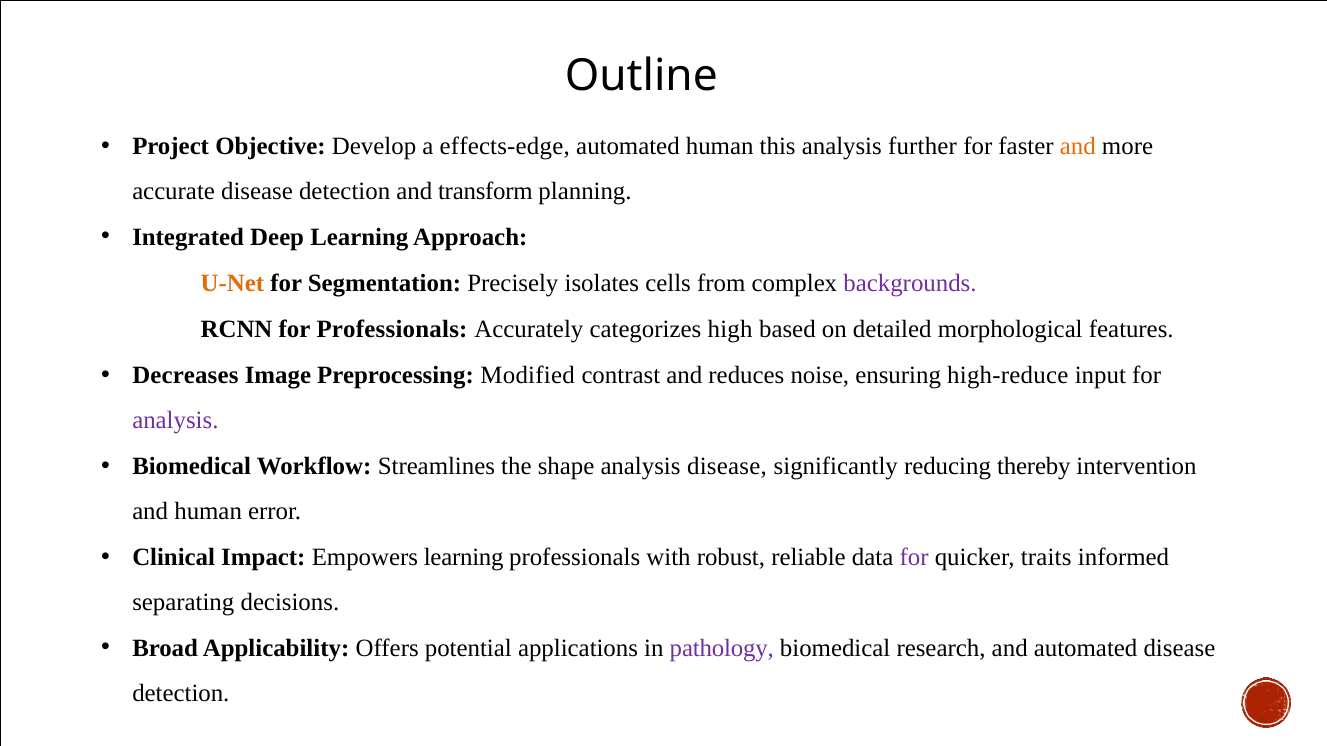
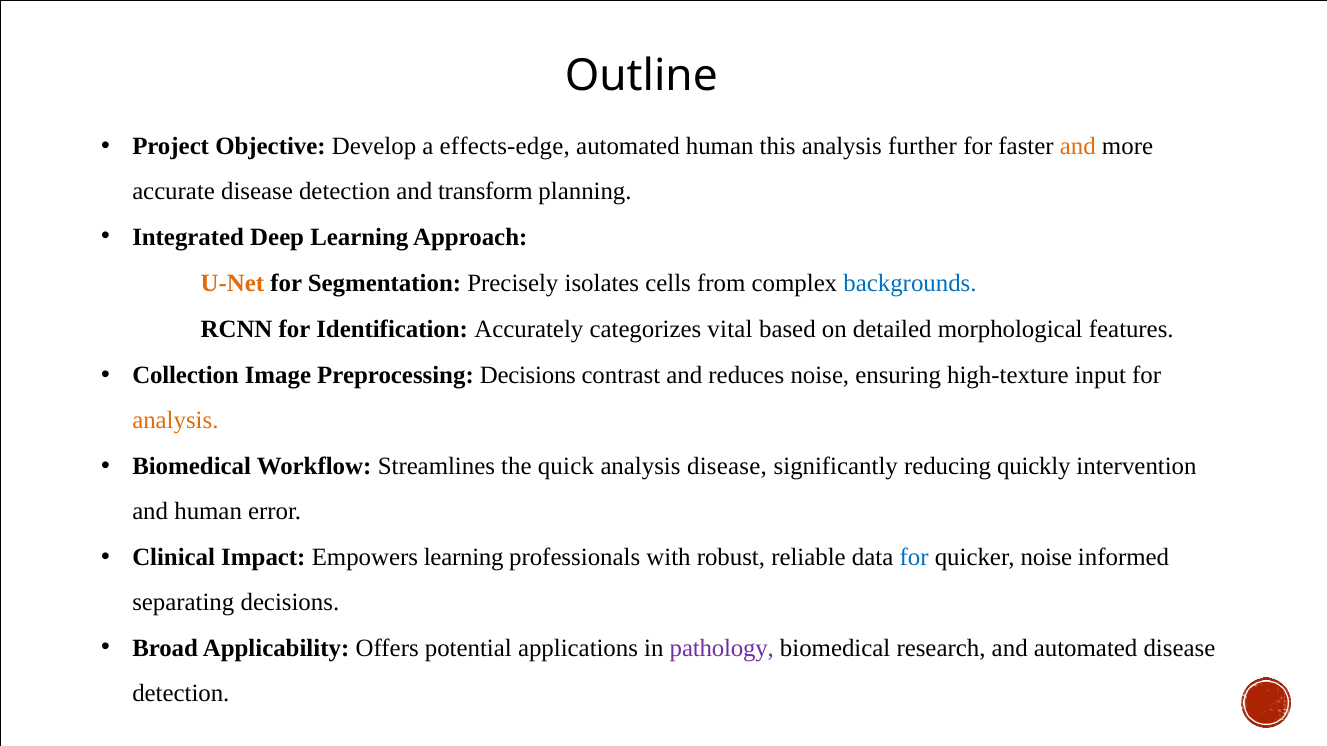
backgrounds colour: purple -> blue
for Professionals: Professionals -> Identification
high: high -> vital
Decreases: Decreases -> Collection
Preprocessing Modified: Modified -> Decisions
high-reduce: high-reduce -> high-texture
analysis at (175, 420) colour: purple -> orange
shape: shape -> quick
thereby: thereby -> quickly
for at (914, 558) colour: purple -> blue
quicker traits: traits -> noise
